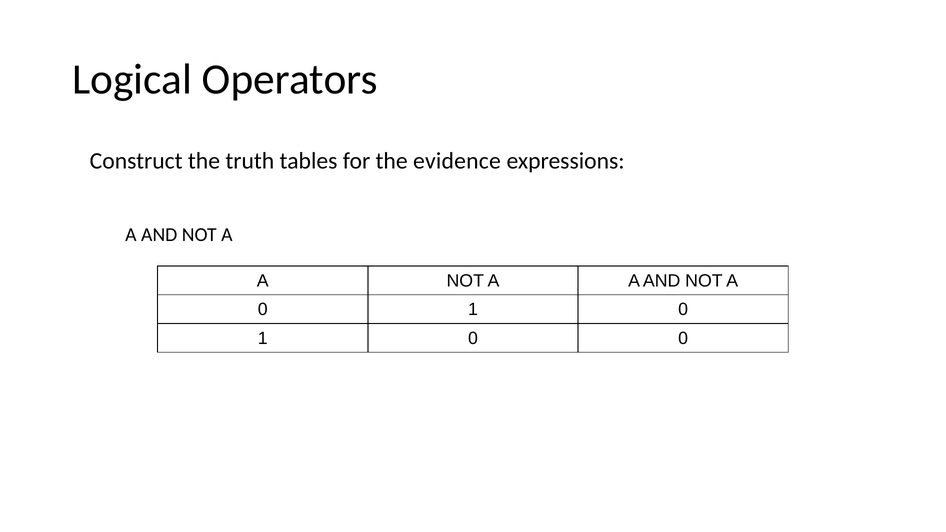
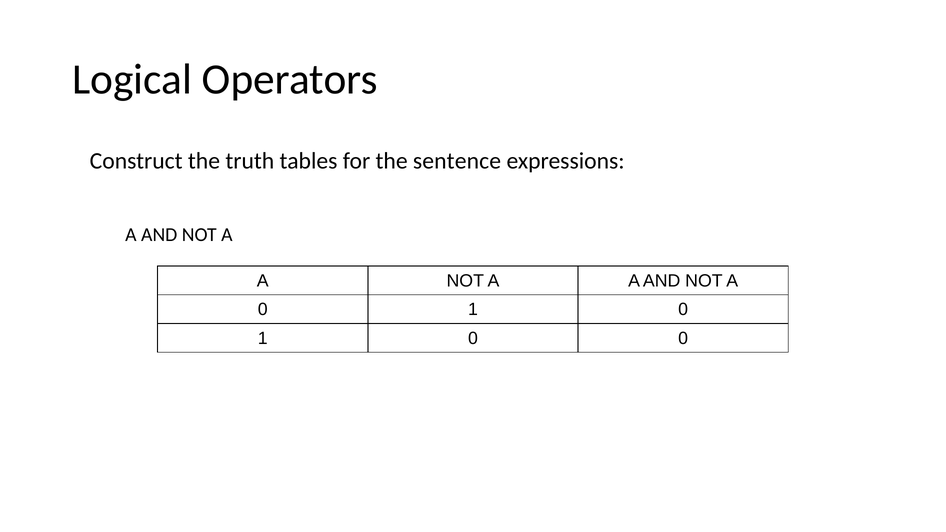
evidence: evidence -> sentence
